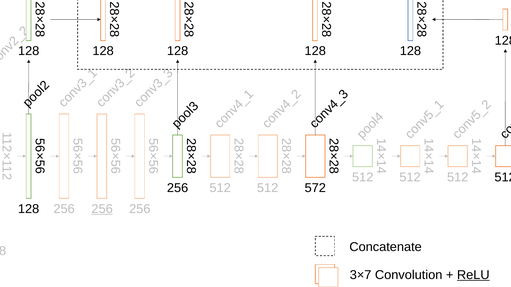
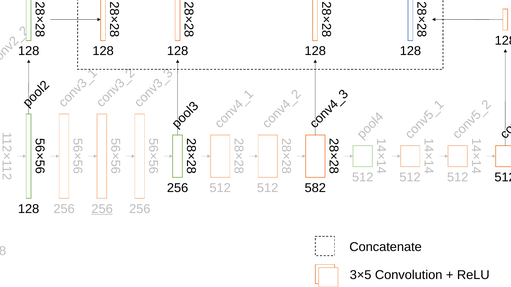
572: 572 -> 582
3×7: 3×7 -> 3×5
ReLU underline: present -> none
